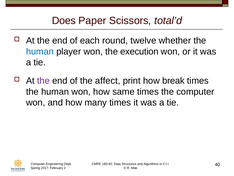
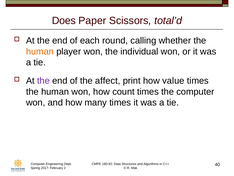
twelve: twelve -> calling
human at (40, 51) colour: blue -> orange
execution: execution -> individual
break: break -> value
same: same -> count
